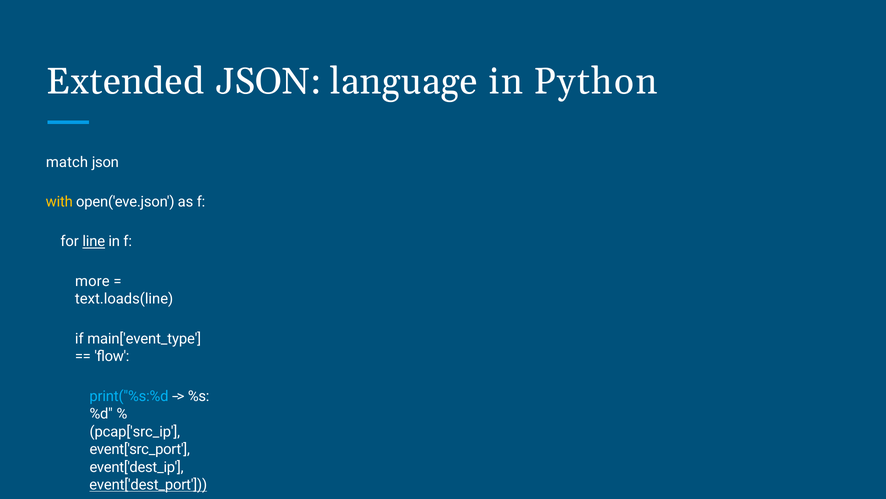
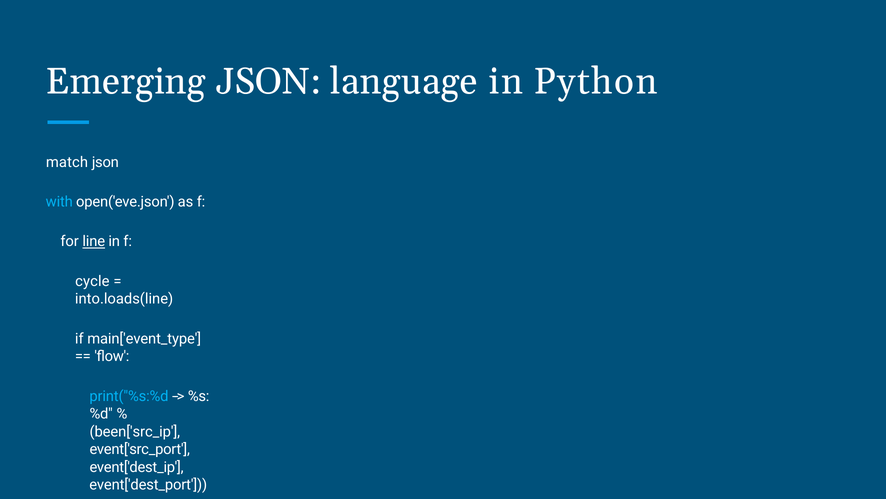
Extended: Extended -> Emerging
with colour: yellow -> light blue
more: more -> cycle
text.loads(line: text.loads(line -> into.loads(line
pcap['src_ip: pcap['src_ip -> been['src_ip
event['dest_port underline: present -> none
